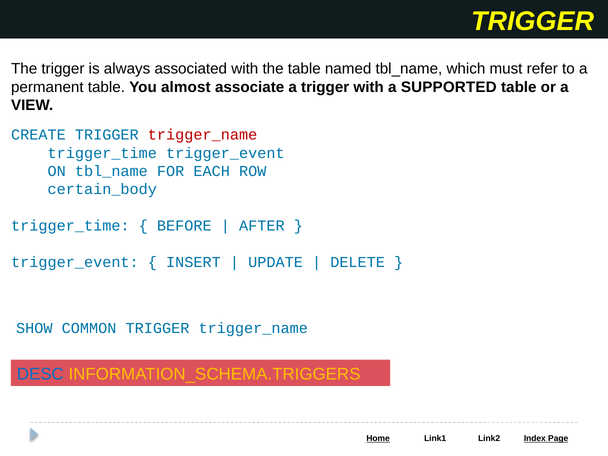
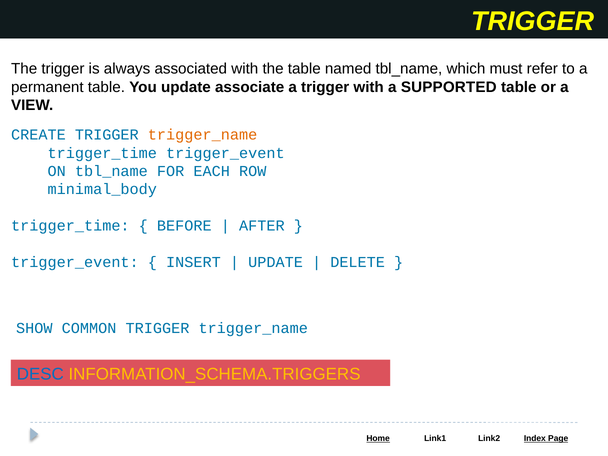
You almost: almost -> update
trigger_name at (203, 135) colour: red -> orange
certain_body: certain_body -> minimal_body
